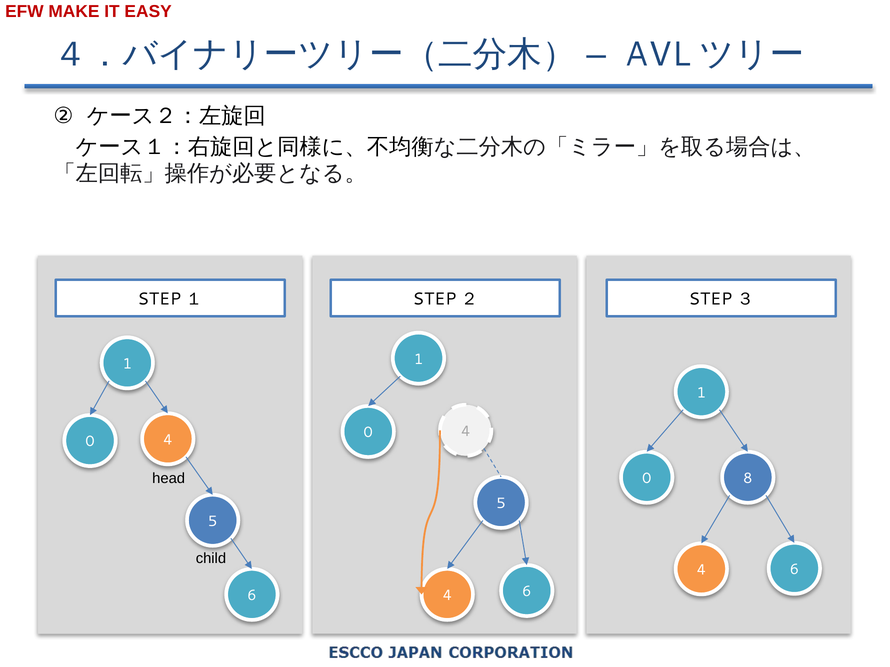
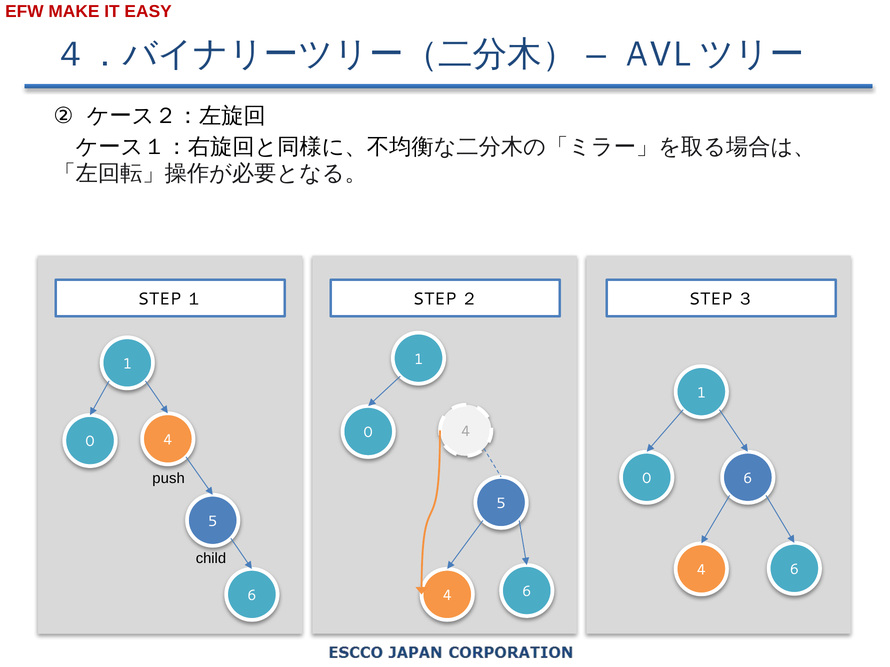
head: head -> push
0 8: 8 -> 6
